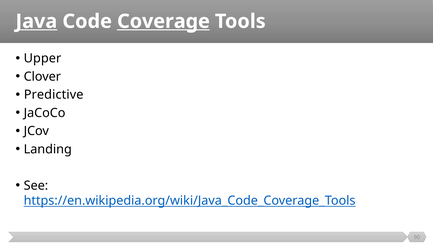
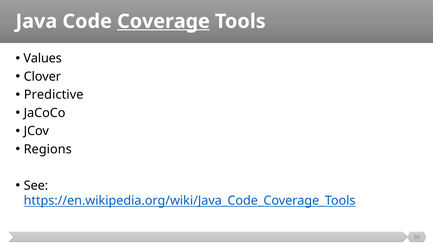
Java underline: present -> none
Upper: Upper -> Values
Landing: Landing -> Regions
